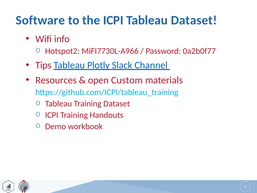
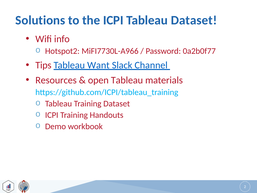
Software: Software -> Solutions
Plotly: Plotly -> Want
open Custom: Custom -> Tableau
